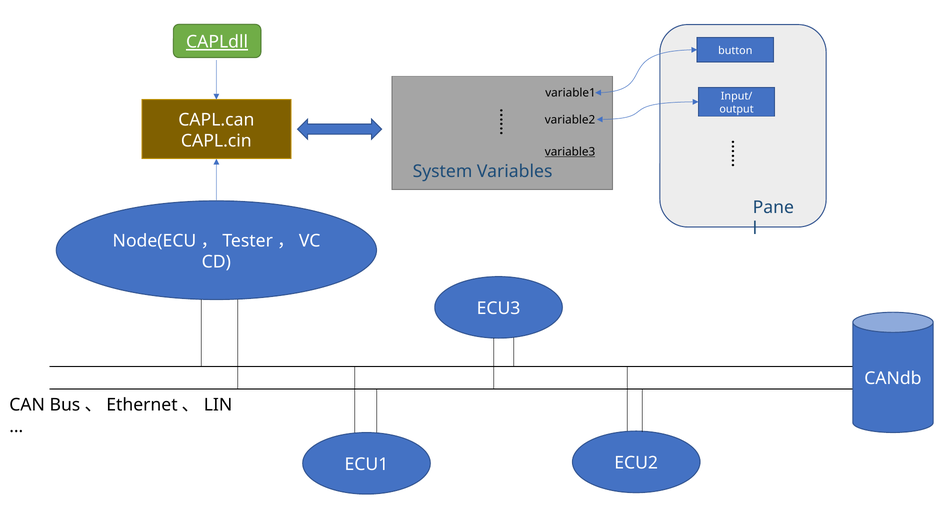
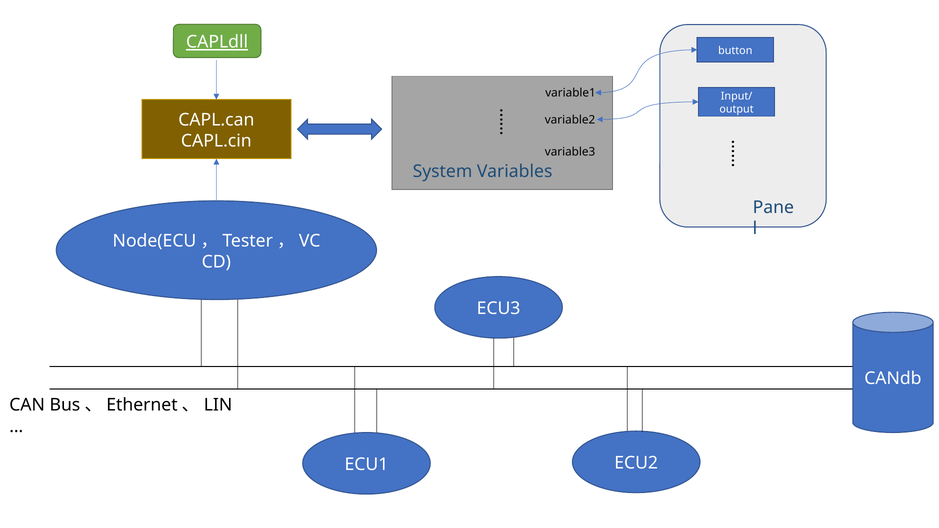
variable3 underline: present -> none
